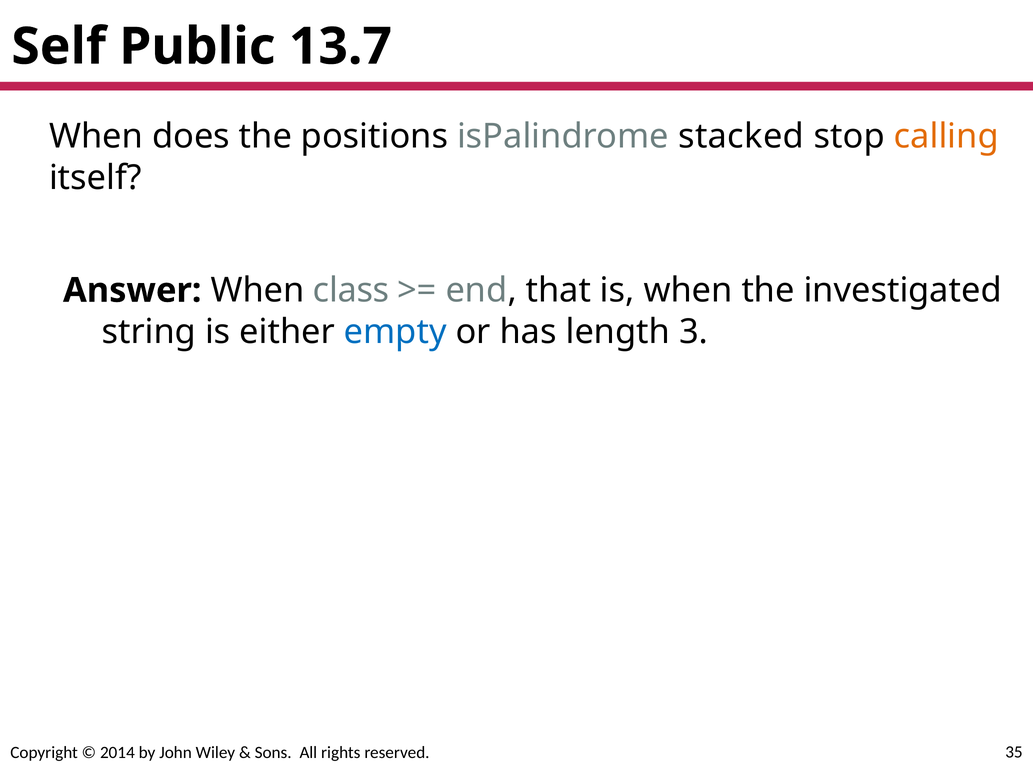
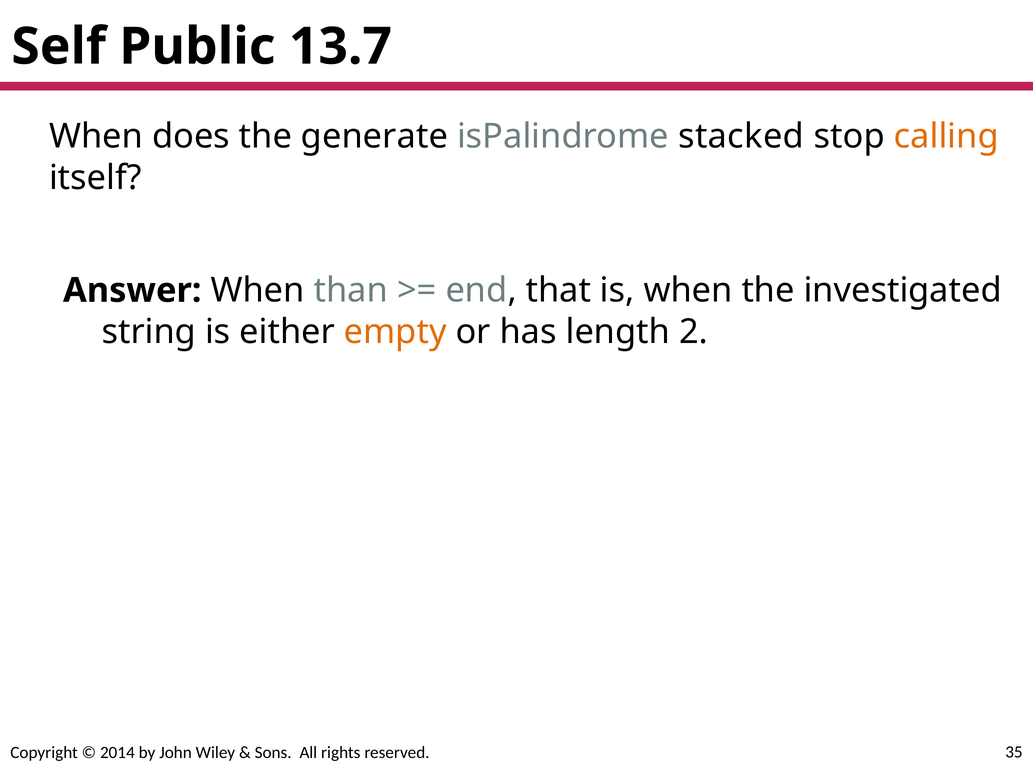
positions: positions -> generate
class: class -> than
empty colour: blue -> orange
3: 3 -> 2
